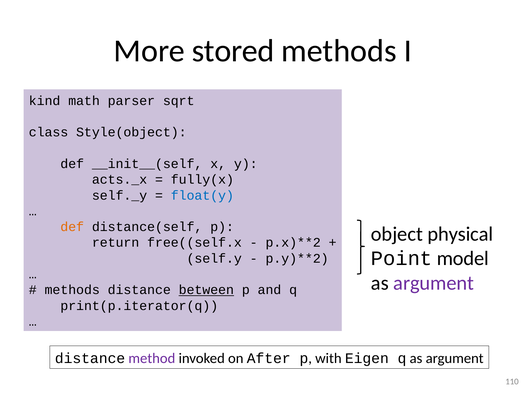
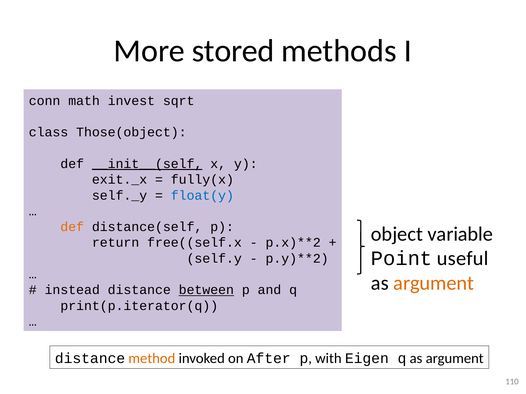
kind: kind -> conn
parser: parser -> invest
Style(object: Style(object -> Those(object
__init__(self underline: none -> present
acts._x: acts._x -> exit._x
physical: physical -> variable
model: model -> useful
argument at (434, 283) colour: purple -> orange
methods at (72, 290): methods -> instead
method colour: purple -> orange
